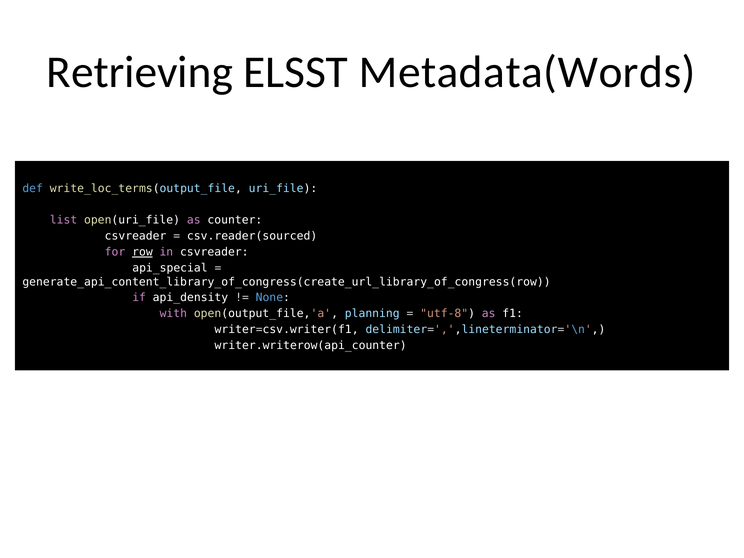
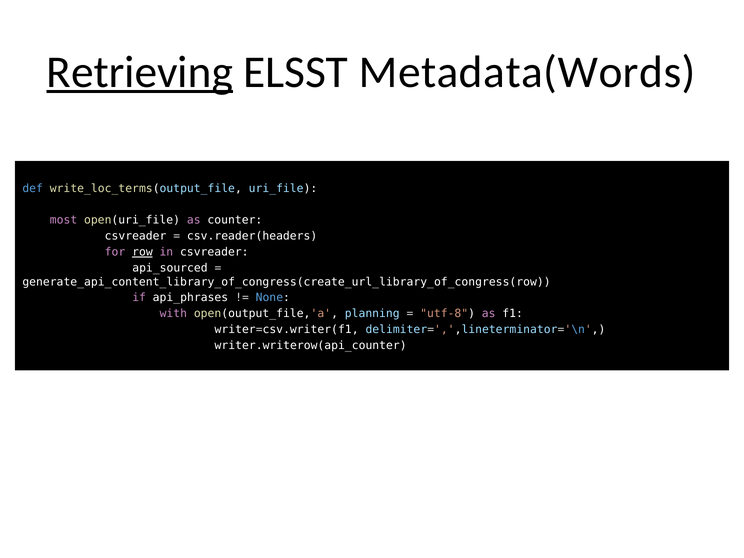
Retrieving underline: none -> present
list: list -> most
csv.reader(sourced: csv.reader(sourced -> csv.reader(headers
api_special: api_special -> api_sourced
api_density: api_density -> api_phrases
